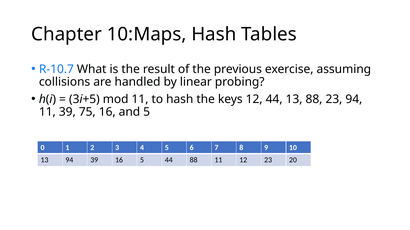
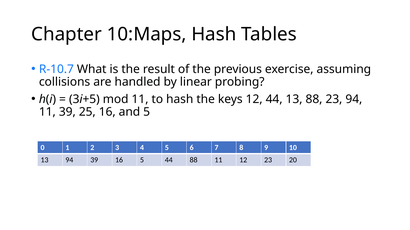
75: 75 -> 25
